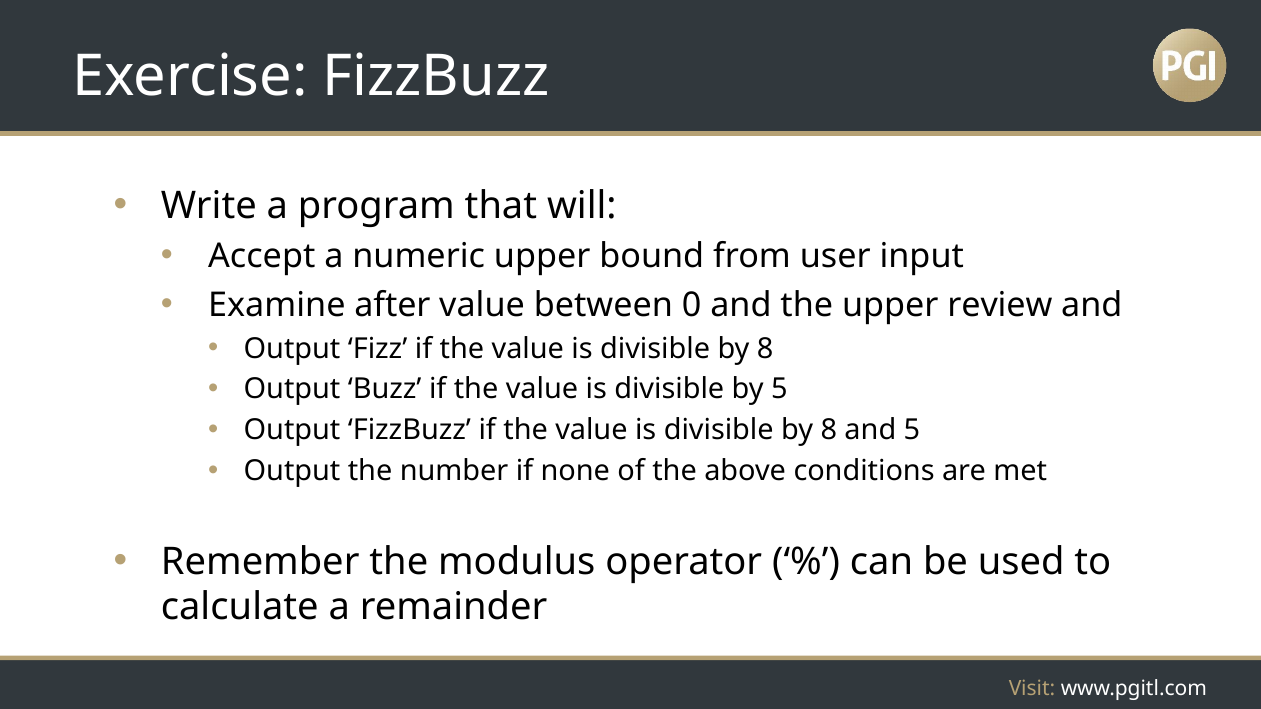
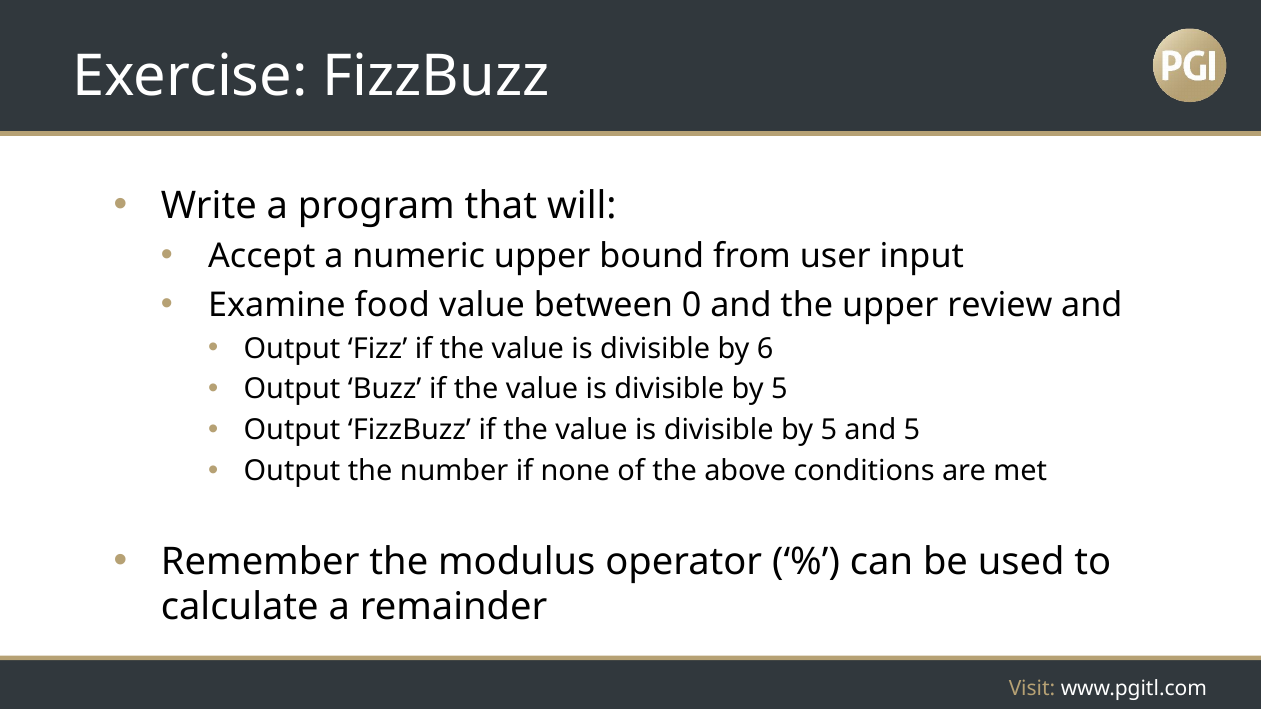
after: after -> food
8 at (765, 349): 8 -> 6
8 at (829, 431): 8 -> 5
